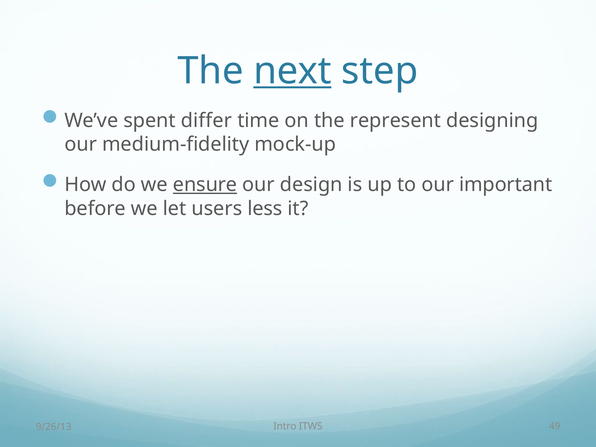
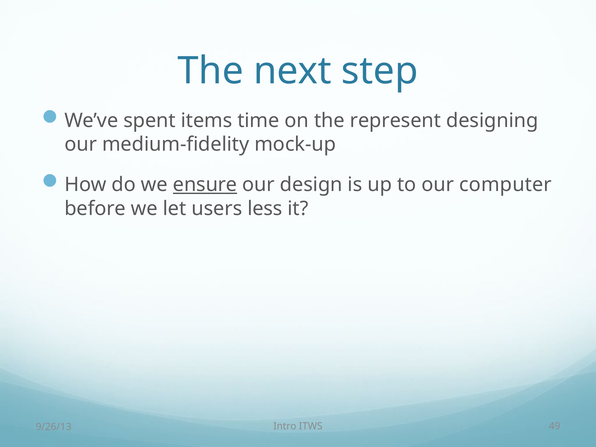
next underline: present -> none
differ: differ -> items
important: important -> computer
